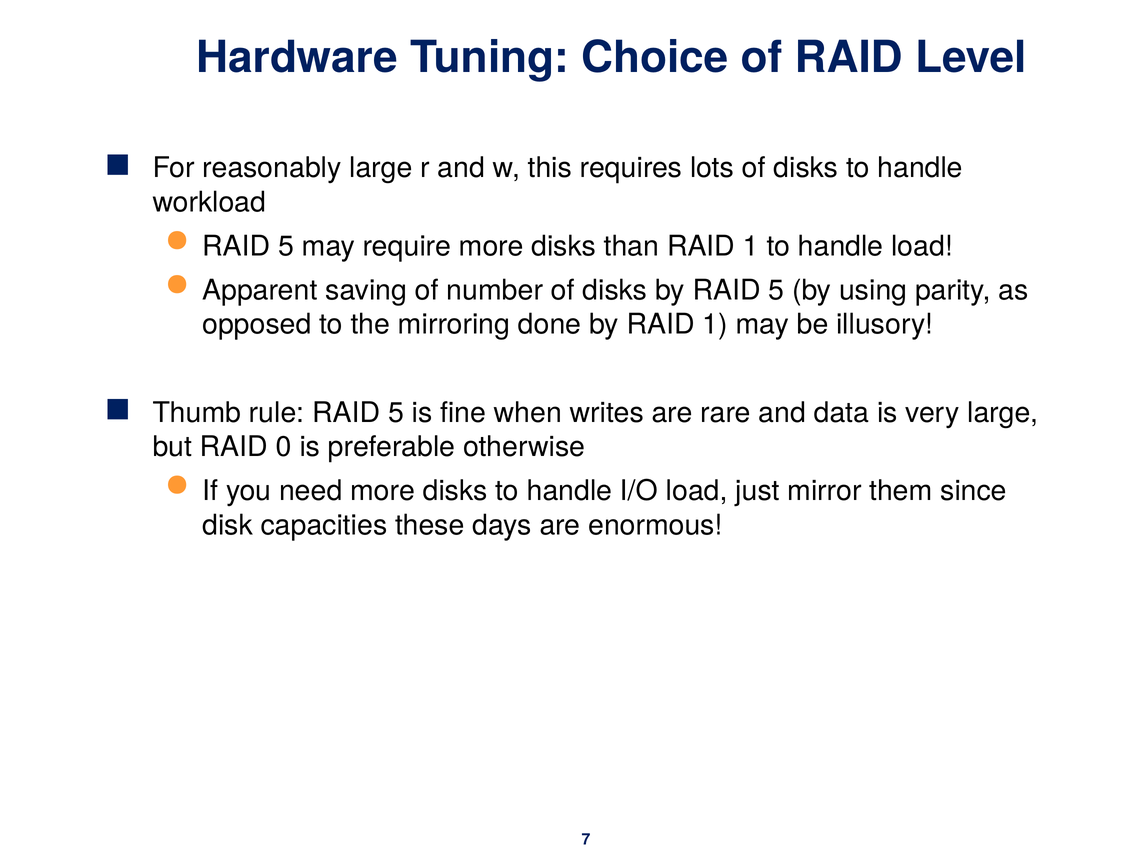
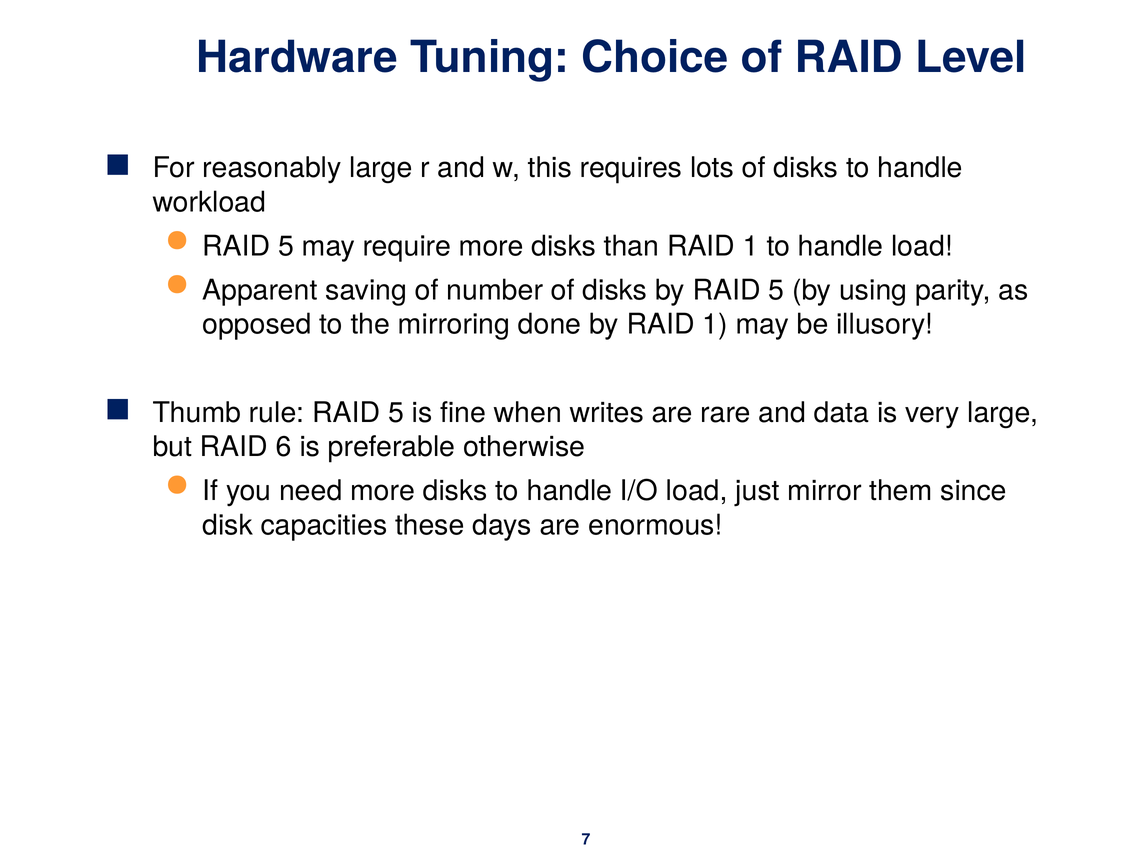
0: 0 -> 6
